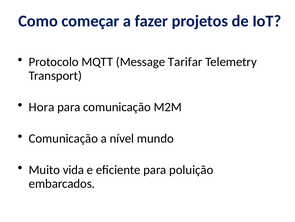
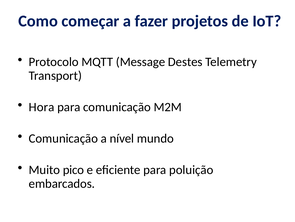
Tarifar: Tarifar -> Destes
vida: vida -> pico
